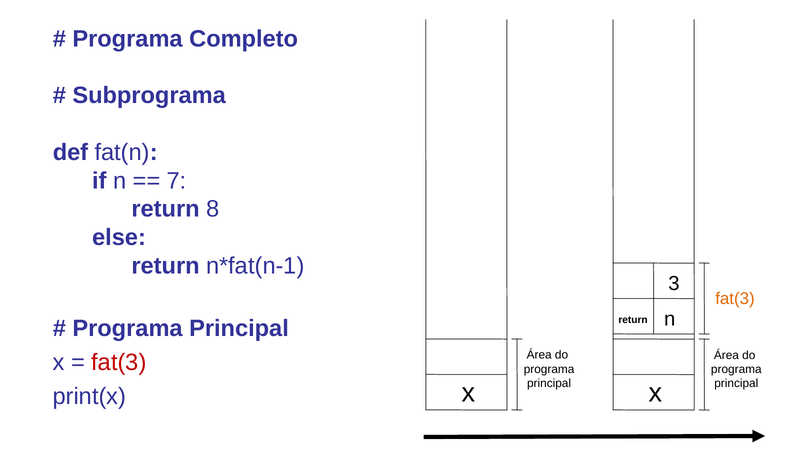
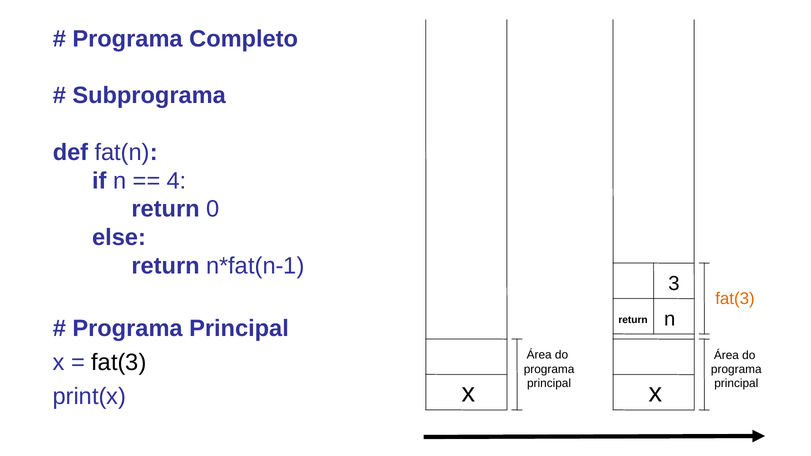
7: 7 -> 4
8: 8 -> 0
fat(3 at (119, 363) colour: red -> black
